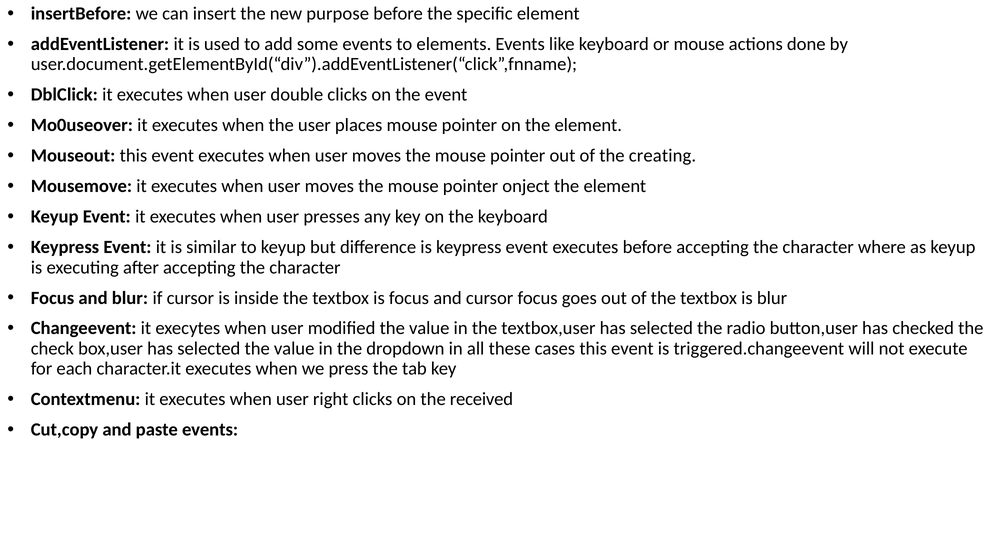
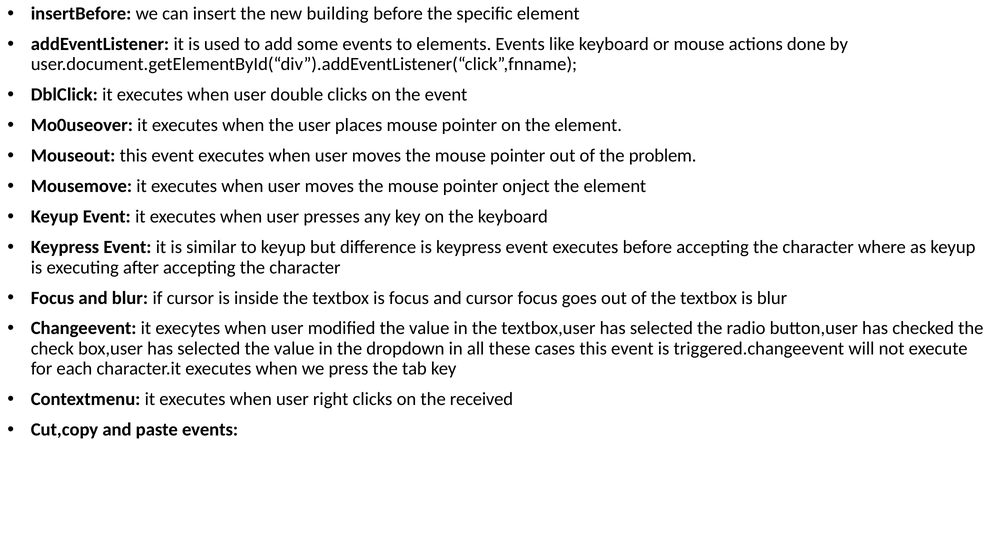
purpose: purpose -> building
creating: creating -> problem
